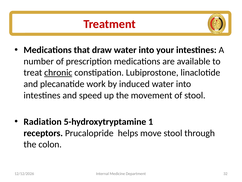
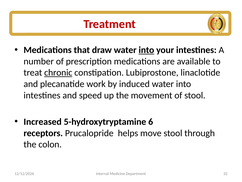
into at (146, 50) underline: none -> present
Radiation: Radiation -> Increased
1: 1 -> 6
